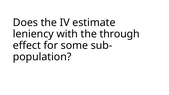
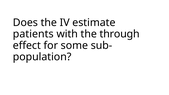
leniency: leniency -> patients
